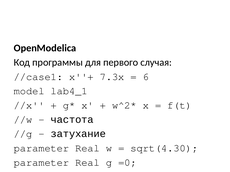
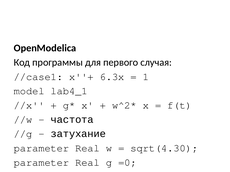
7.3x: 7.3x -> 6.3x
6 at (146, 77): 6 -> 1
